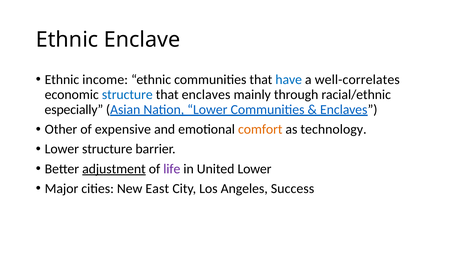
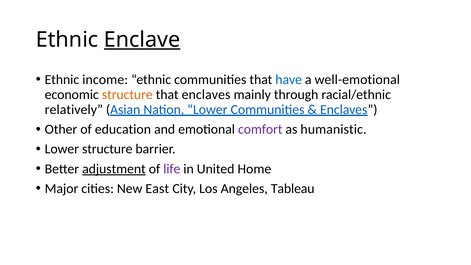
Enclave underline: none -> present
well-correlates: well-correlates -> well-emotional
structure at (127, 94) colour: blue -> orange
especially: especially -> relatively
expensive: expensive -> education
comfort colour: orange -> purple
technology: technology -> humanistic
United Lower: Lower -> Home
Success: Success -> Tableau
